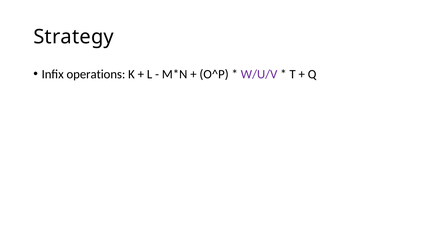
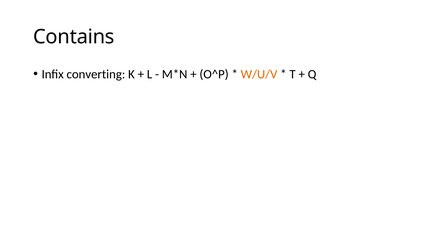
Strategy: Strategy -> Contains
operations: operations -> converting
W/U/V colour: purple -> orange
